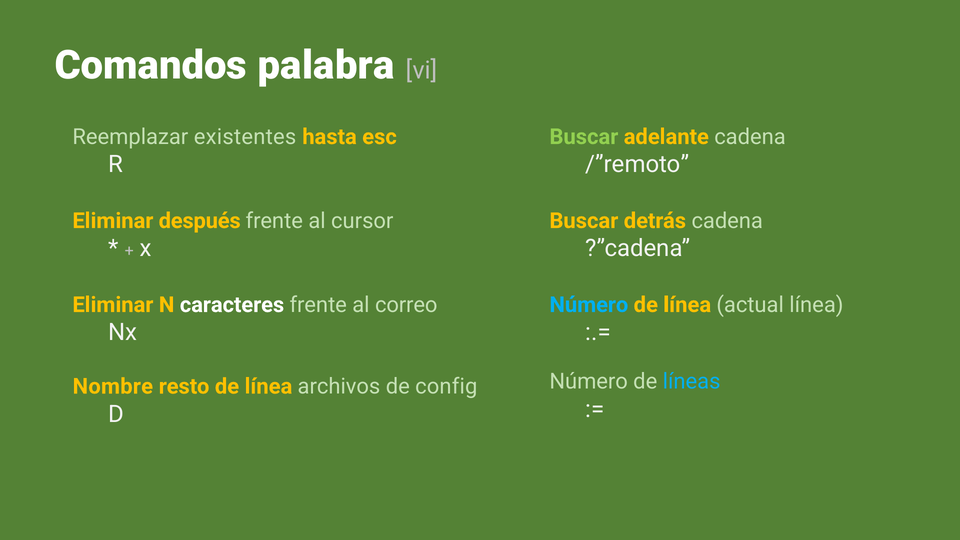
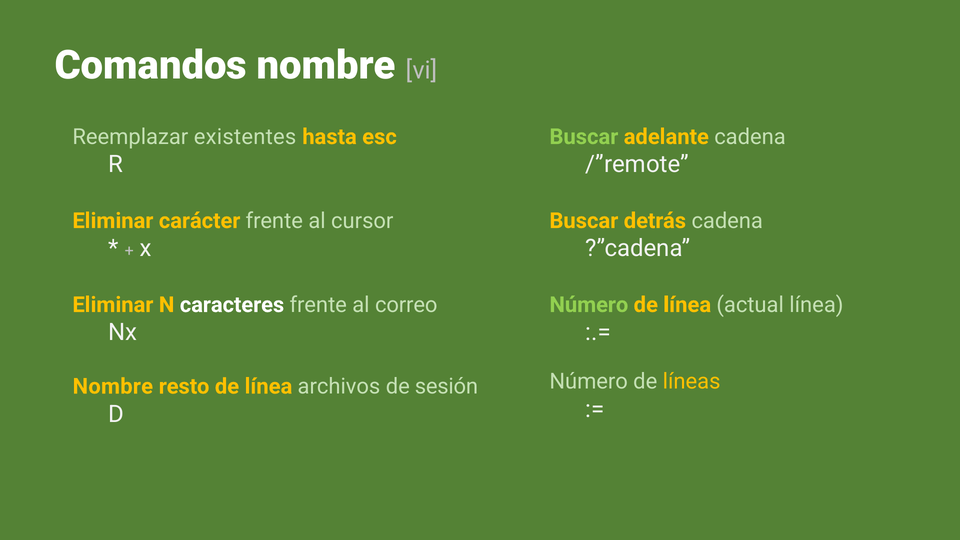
Comandos palabra: palabra -> nombre
/”remoto: /”remoto -> /”remote
después: después -> carácter
Número at (589, 305) colour: light blue -> light green
líneas colour: light blue -> yellow
config: config -> sesión
